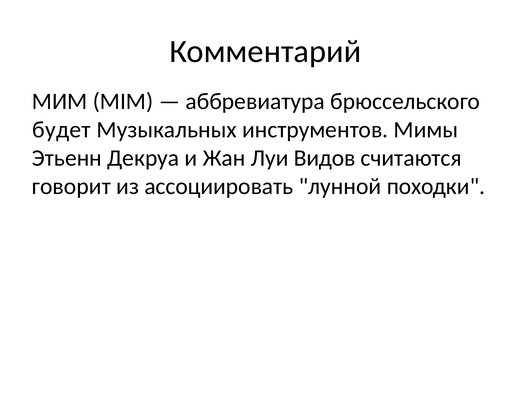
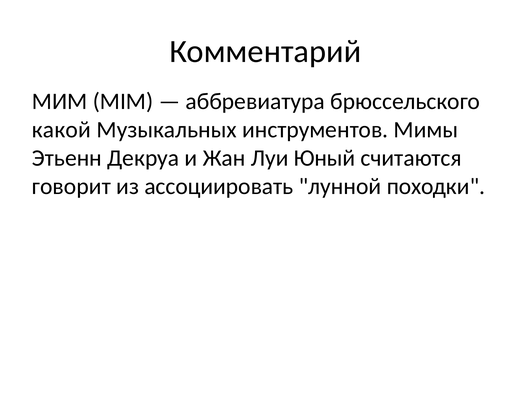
будет: будет -> какой
Видов: Видов -> Юный
